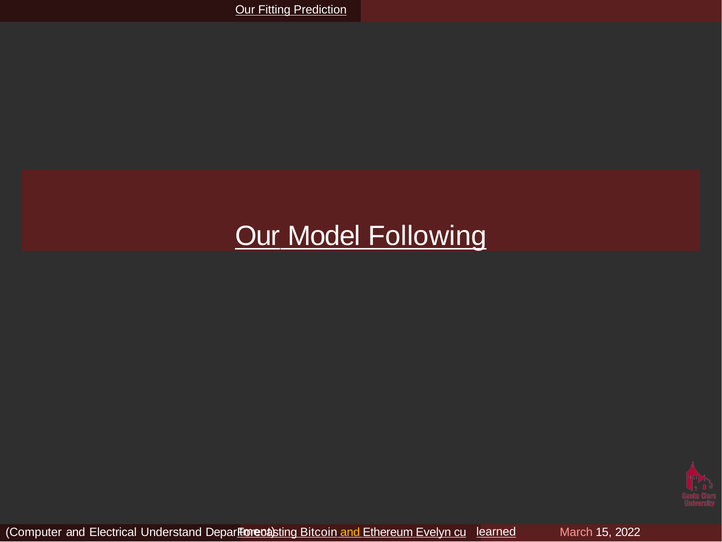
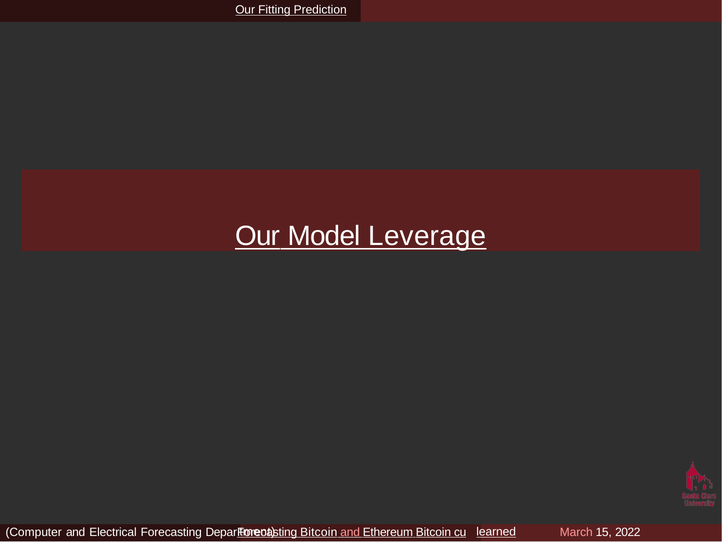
Following: Following -> Leverage
Understand: Understand -> Forecasting
and at (350, 532) colour: yellow -> pink
Ethereum Evelyn: Evelyn -> Bitcoin
